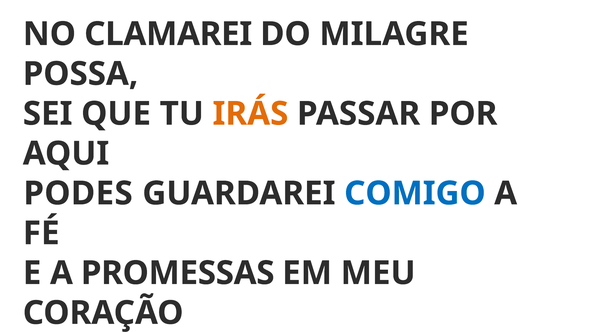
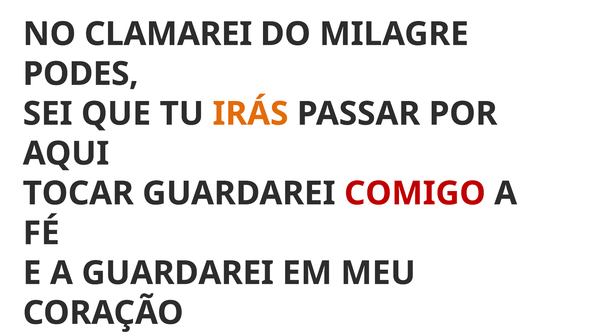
POSSA: POSSA -> PODES
PODES: PODES -> TOCAR
COMIGO colour: blue -> red
A PROMESSAS: PROMESSAS -> GUARDAREI
